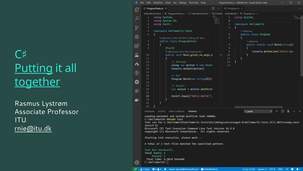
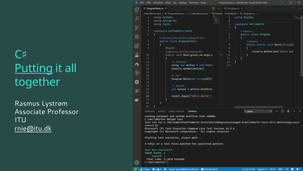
together underline: present -> none
